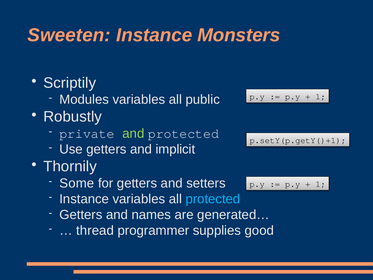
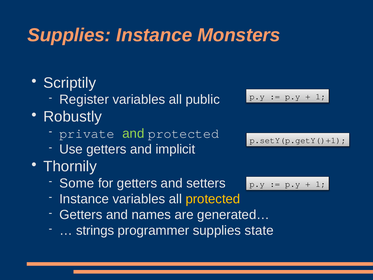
Sweeten at (69, 35): Sweeten -> Supplies
Modules: Modules -> Register
protected at (213, 199) colour: light blue -> yellow
thread: thread -> strings
good: good -> state
